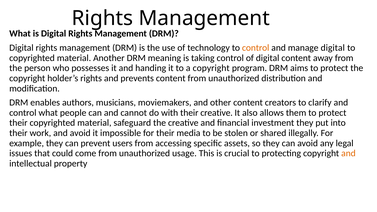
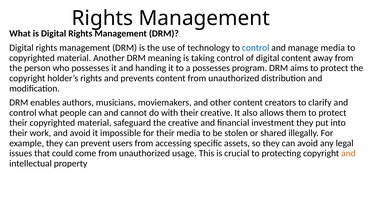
control at (256, 48) colour: orange -> blue
manage digital: digital -> media
a copyright: copyright -> possesses
